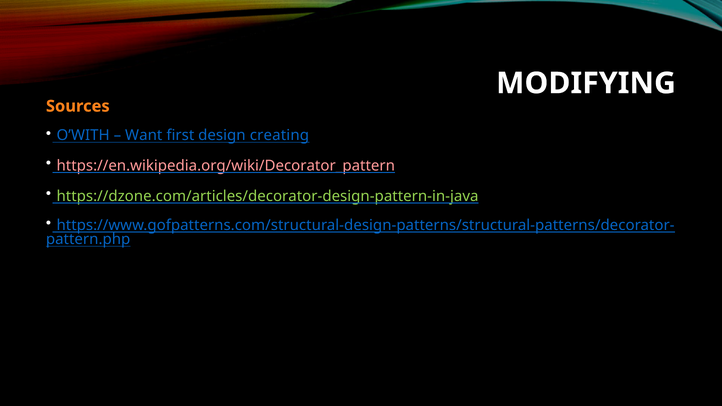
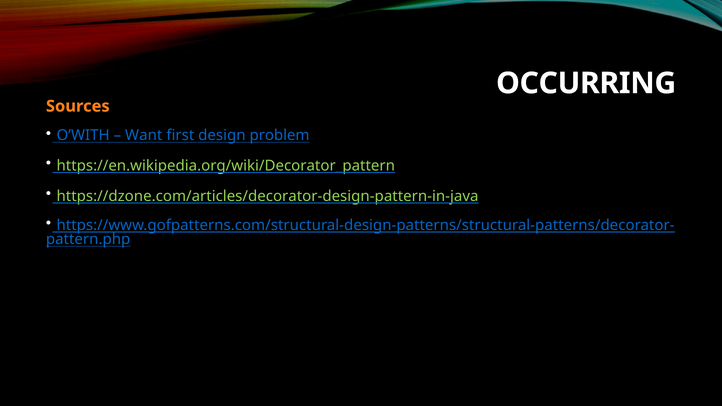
MODIFYING: MODIFYING -> OCCURRING
creating: creating -> problem
https://en.wikipedia.org/wiki/Decorator_pattern colour: pink -> light green
